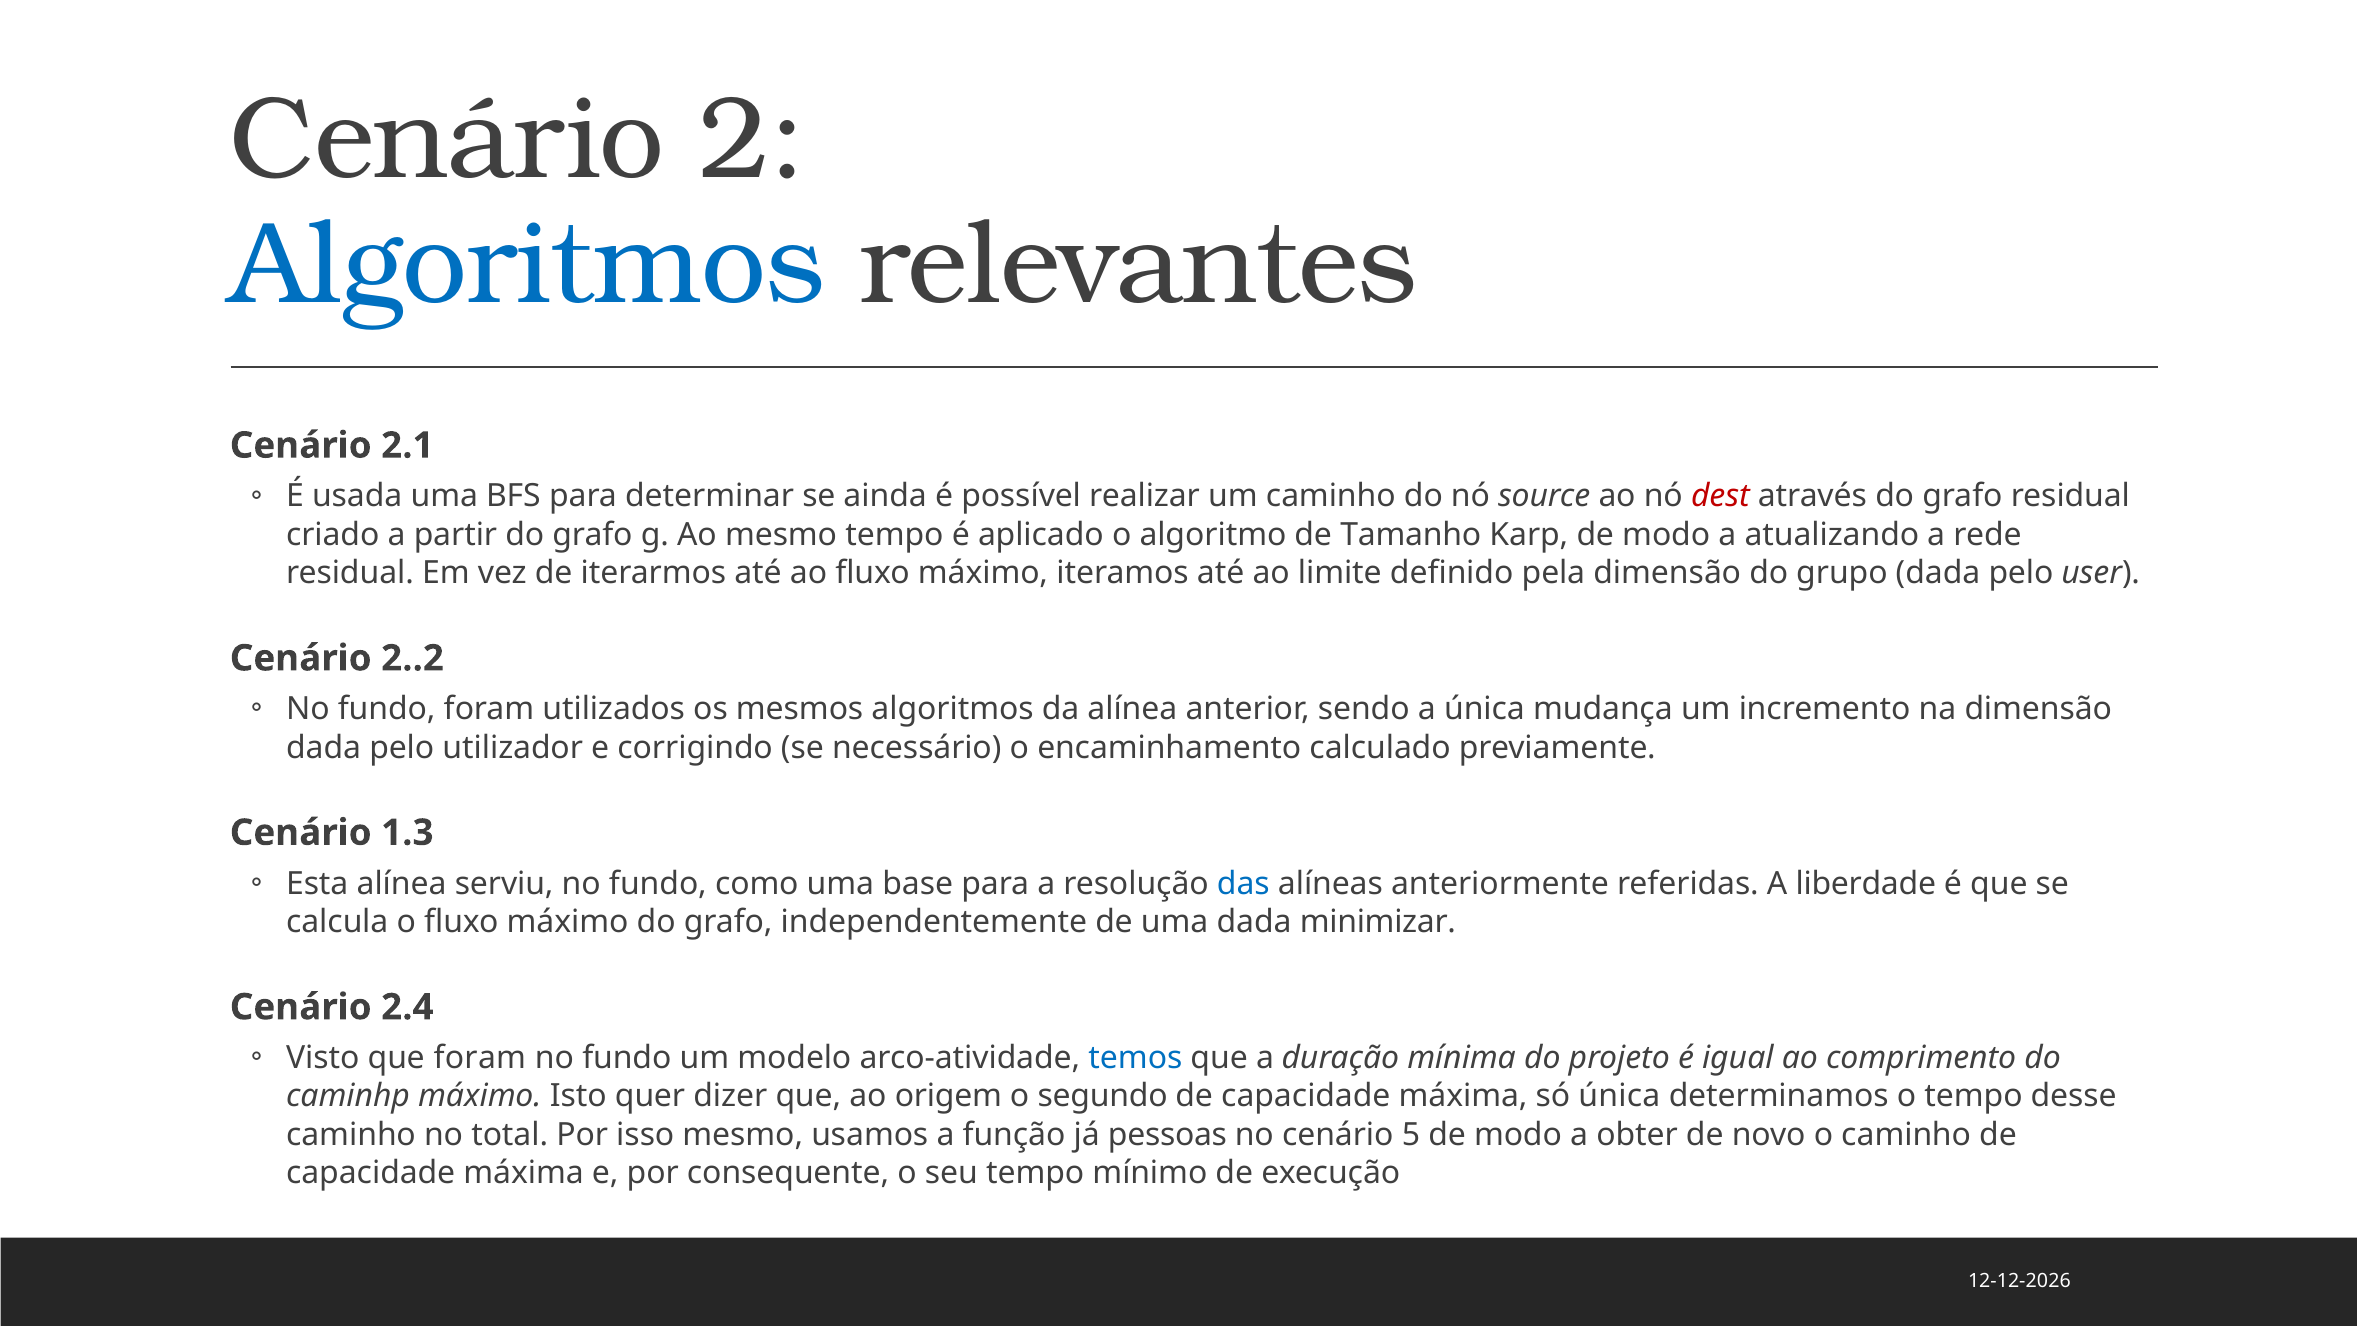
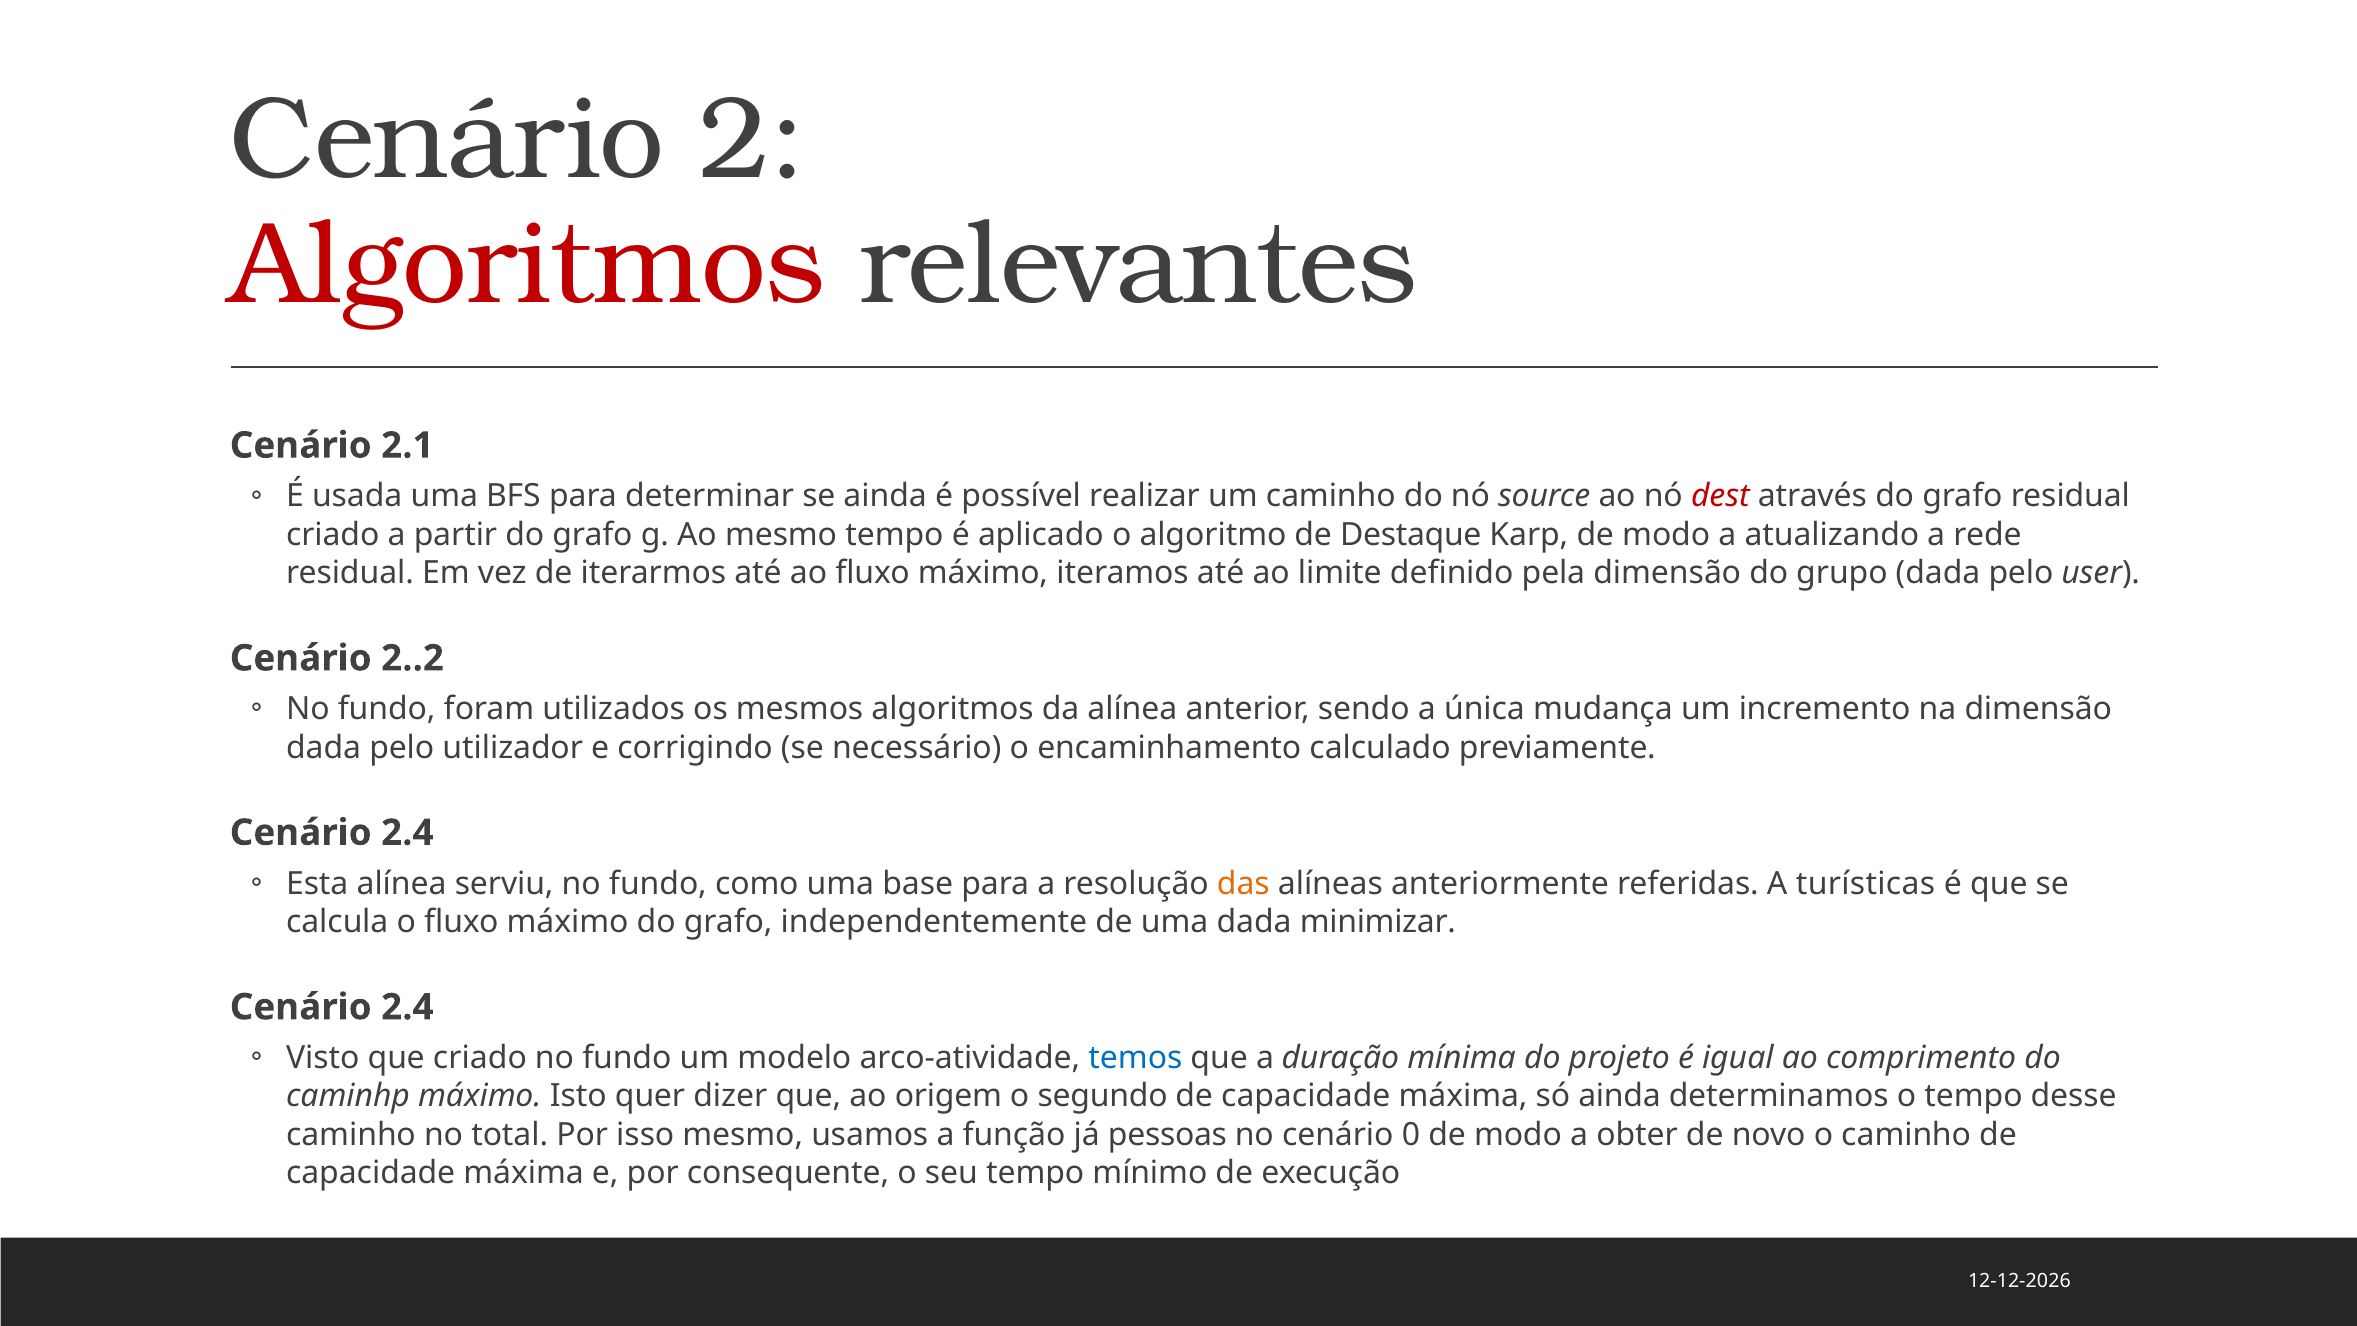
Algoritmos at (528, 264) colour: blue -> red
Tamanho: Tamanho -> Destaque
1.3 at (407, 833): 1.3 -> 2.4
das colour: blue -> orange
liberdade: liberdade -> turísticas
que foram: foram -> criado
só única: única -> ainda
5: 5 -> 0
